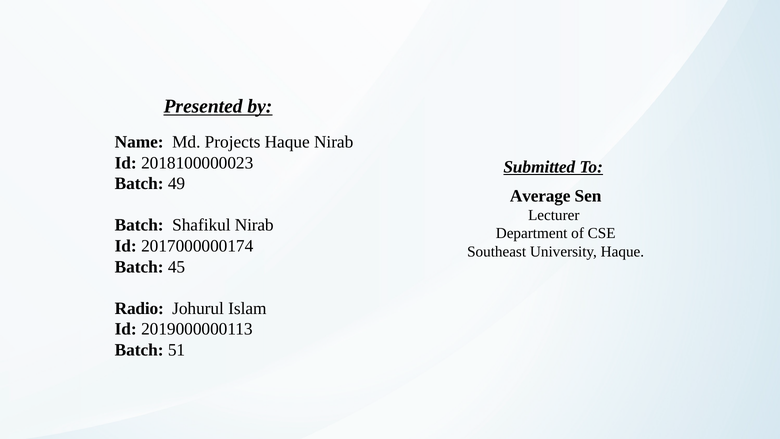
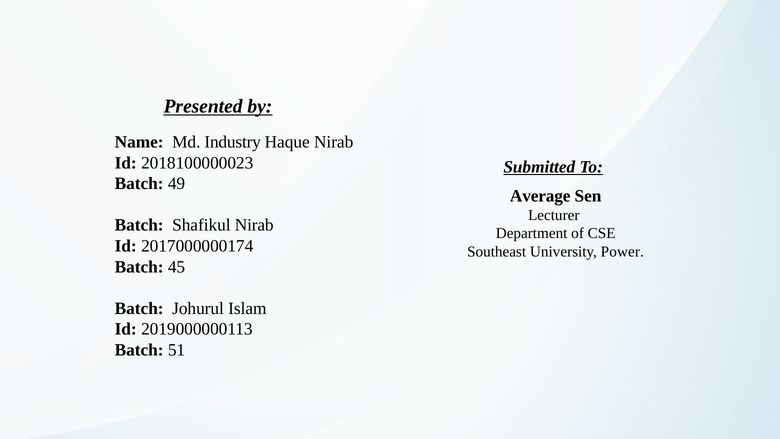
Projects: Projects -> Industry
University Haque: Haque -> Power
Radio at (139, 308): Radio -> Batch
